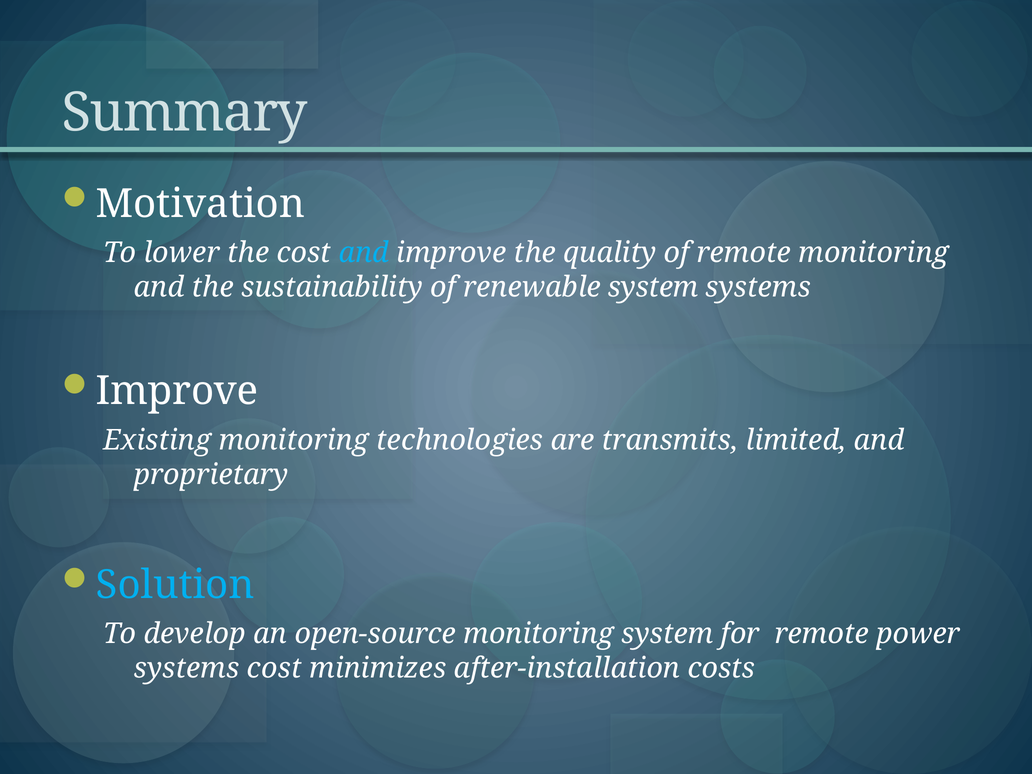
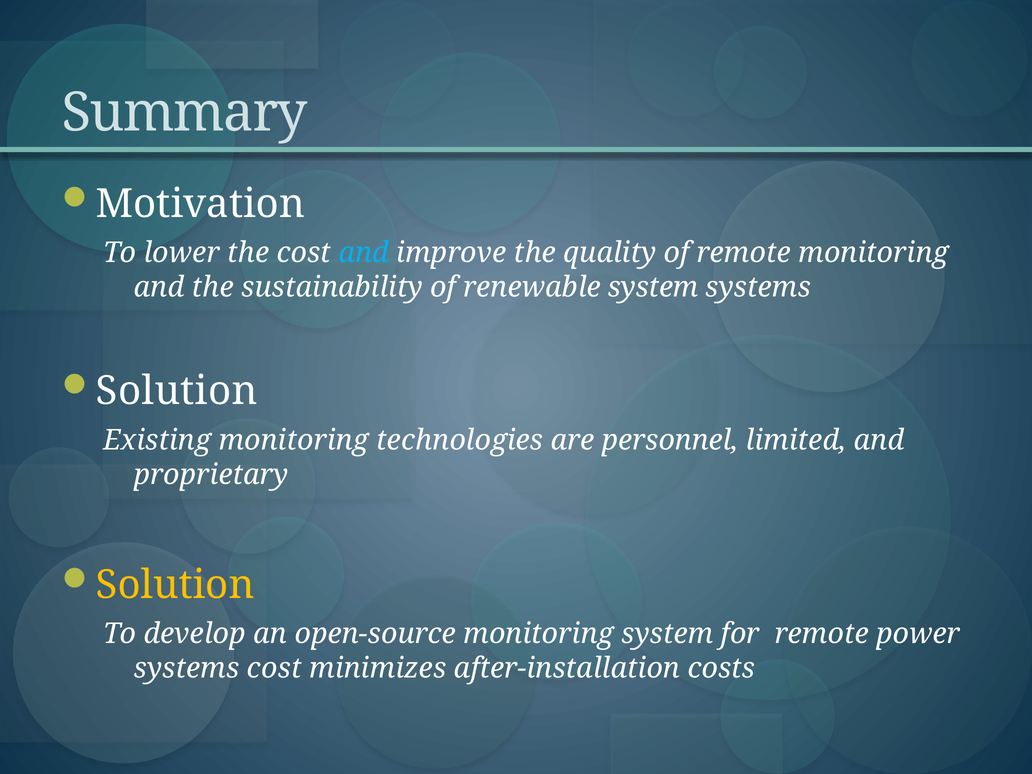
Improve at (177, 391): Improve -> Solution
transmits: transmits -> personnel
Solution at (175, 585) colour: light blue -> yellow
